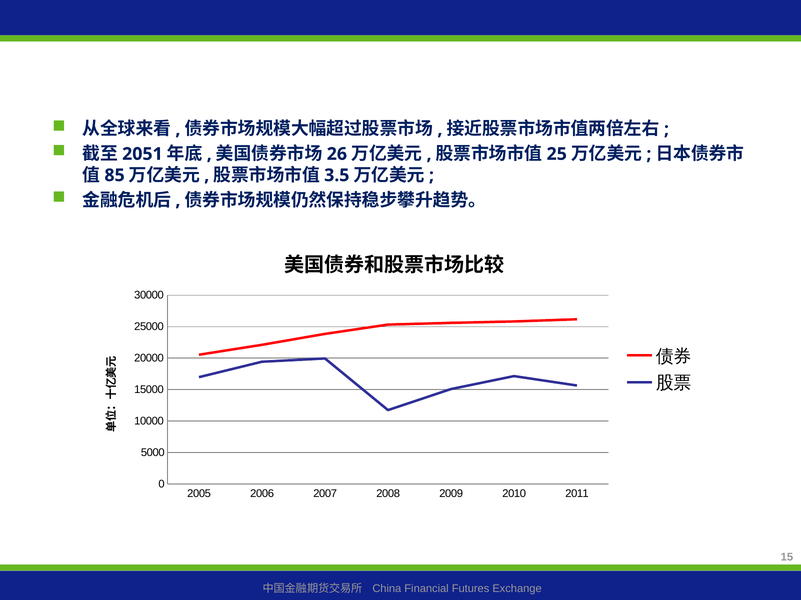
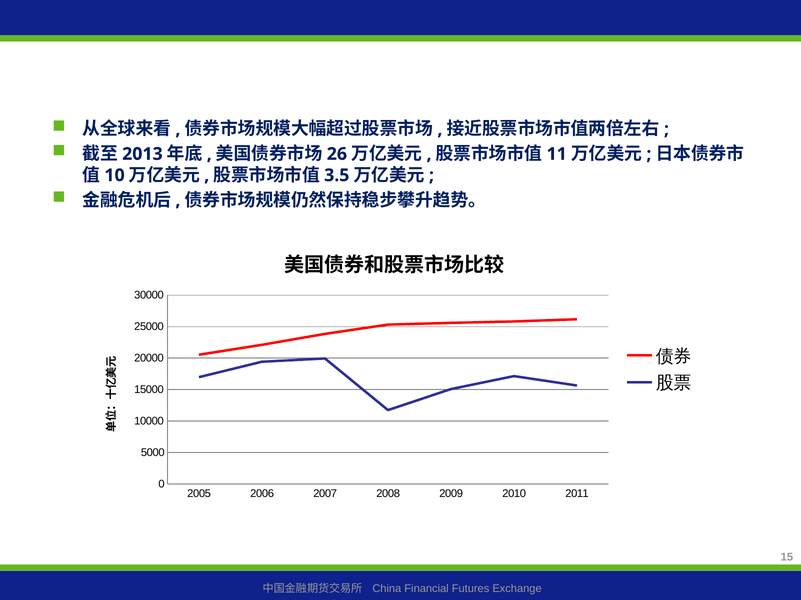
2051: 2051 -> 2013
25: 25 -> 11
85: 85 -> 10
